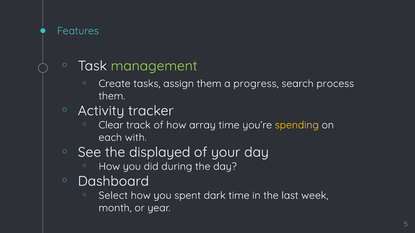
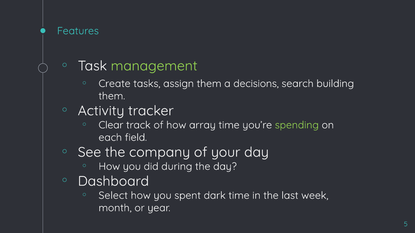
progress: progress -> decisions
process: process -> building
spending colour: yellow -> light green
with: with -> field
displayed: displayed -> company
